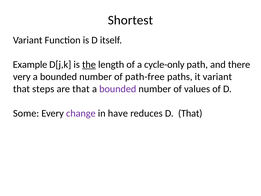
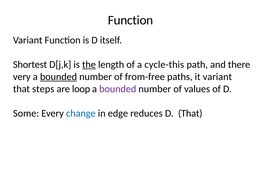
Shortest at (130, 20): Shortest -> Function
Example: Example -> Shortest
cycle-only: cycle-only -> cycle-this
bounded at (58, 77) underline: none -> present
path-free: path-free -> from-free
are that: that -> loop
change colour: purple -> blue
have: have -> edge
